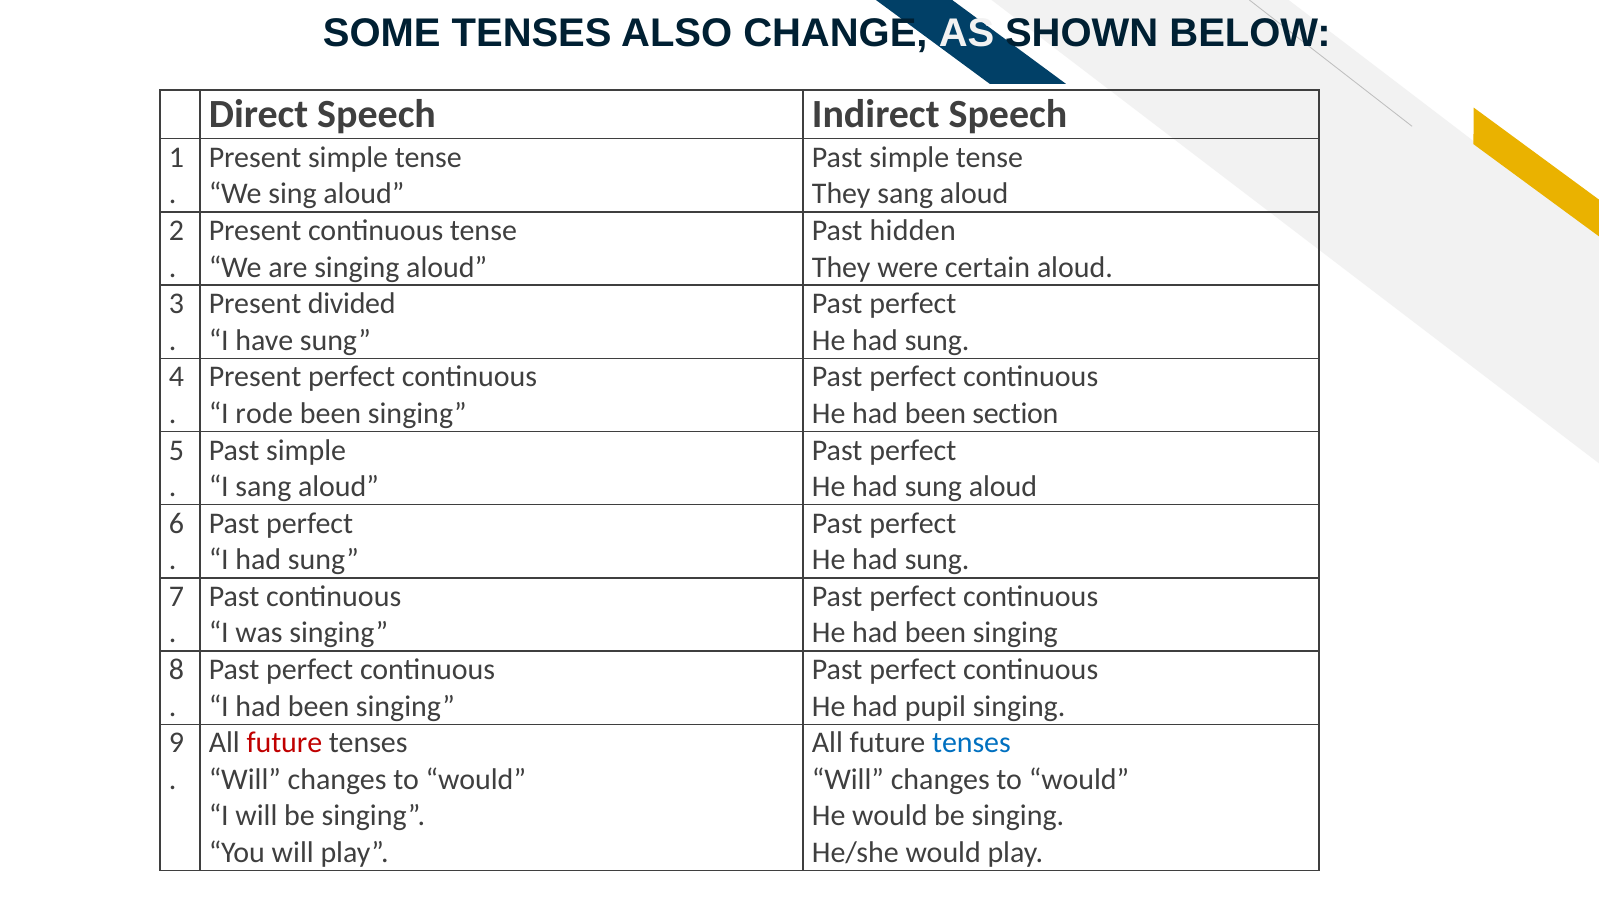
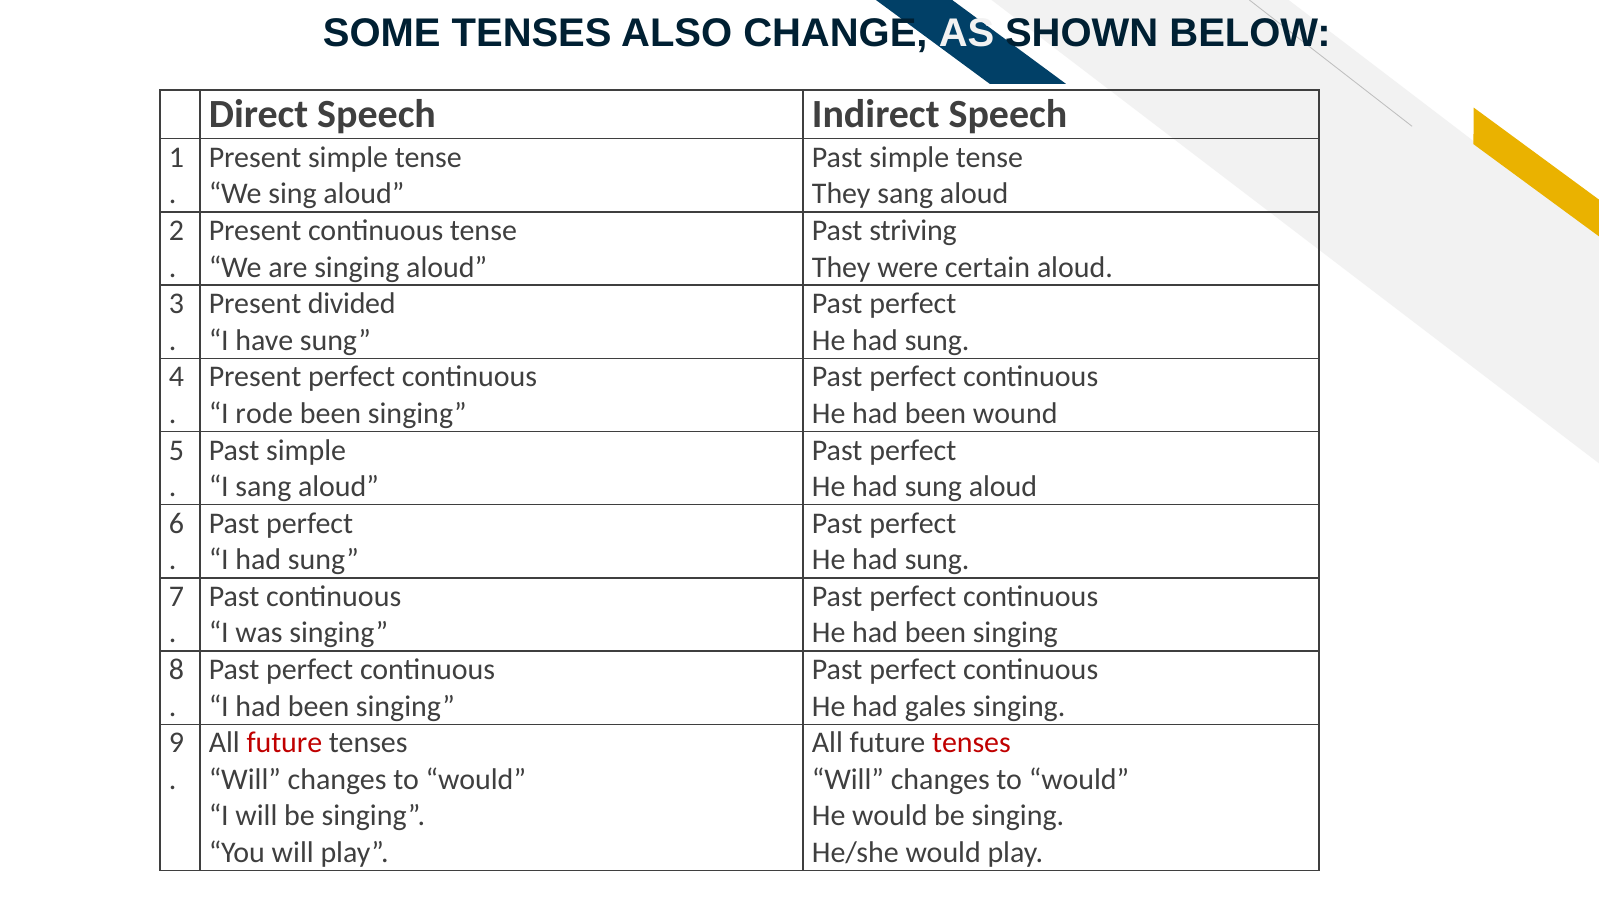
hidden: hidden -> striving
section: section -> wound
pupil: pupil -> gales
tenses at (971, 743) colour: blue -> red
